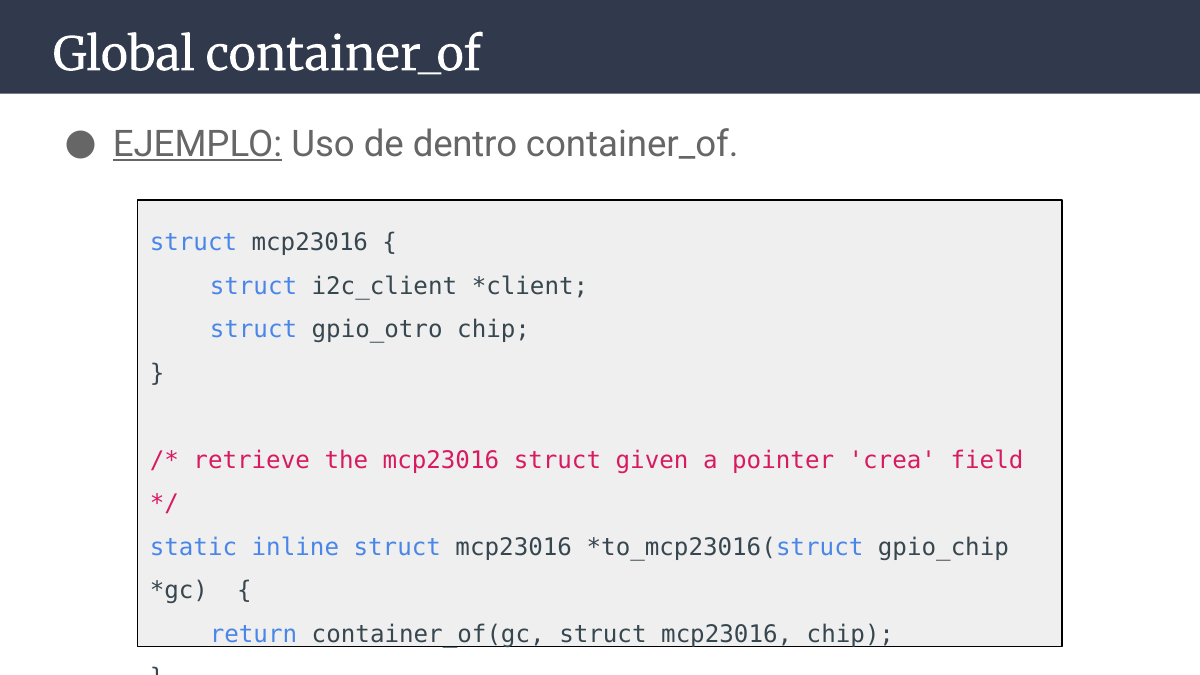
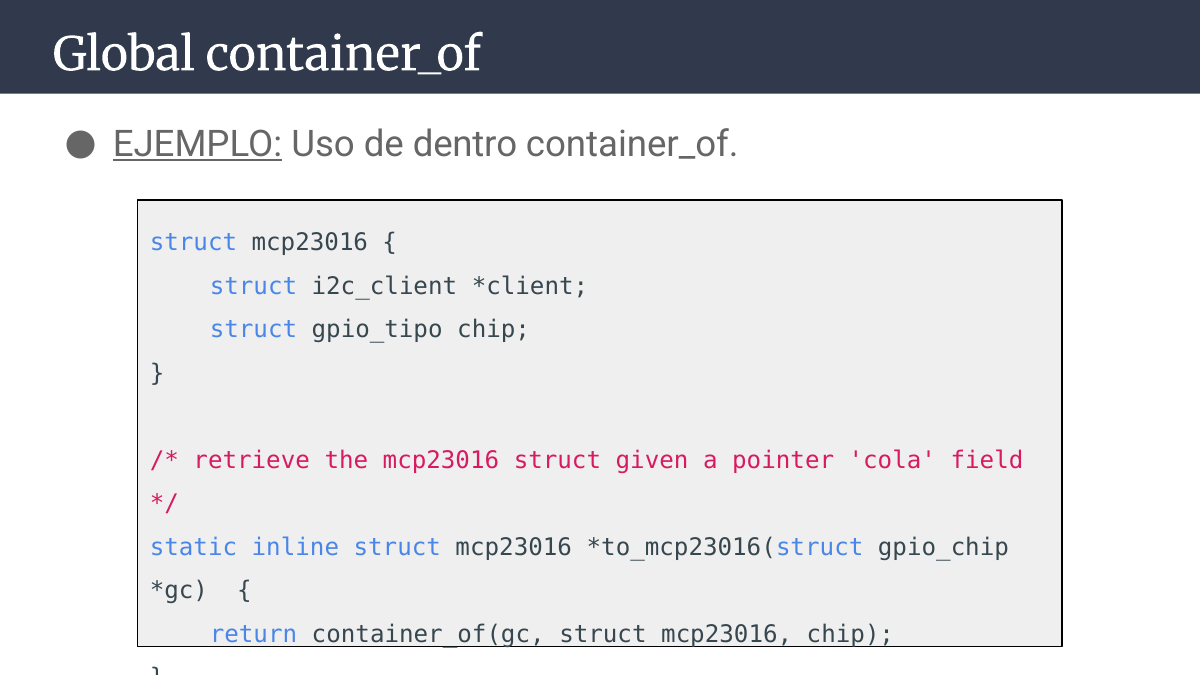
gpio_otro: gpio_otro -> gpio_tipo
crea: crea -> cola
